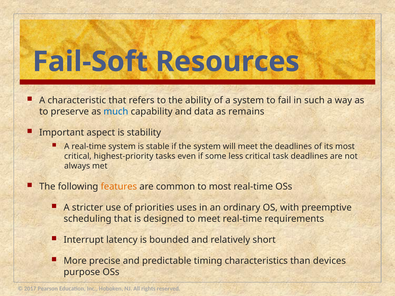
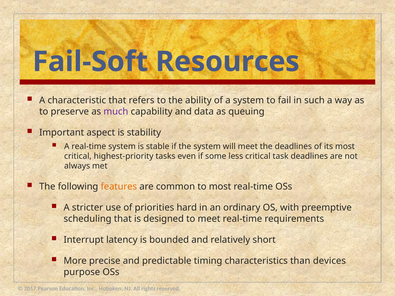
much colour: blue -> purple
remains: remains -> queuing
uses: uses -> hard
